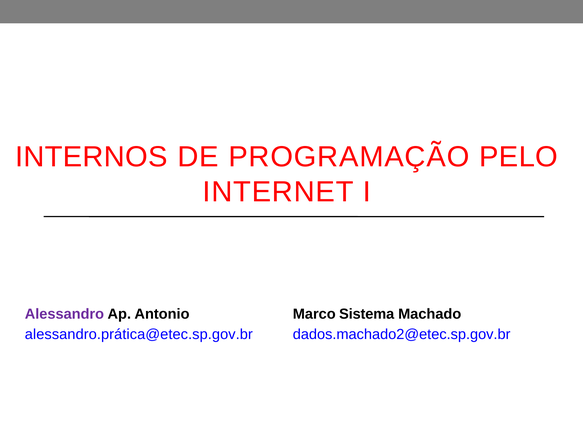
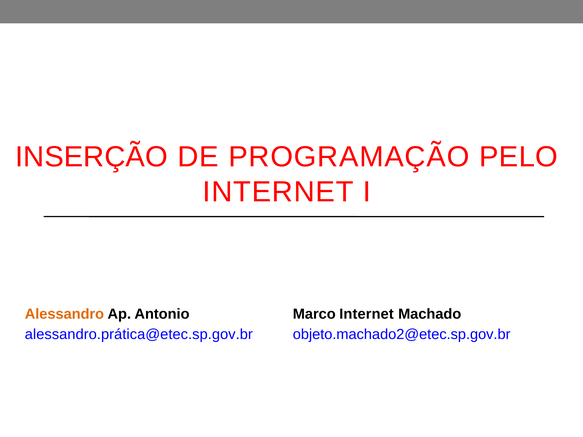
INTERNOS: INTERNOS -> INSERÇÃO
Marco Sistema: Sistema -> Internet
Alessandro colour: purple -> orange
dados.machado2@etec.sp.gov.br: dados.machado2@etec.sp.gov.br -> objeto.machado2@etec.sp.gov.br
